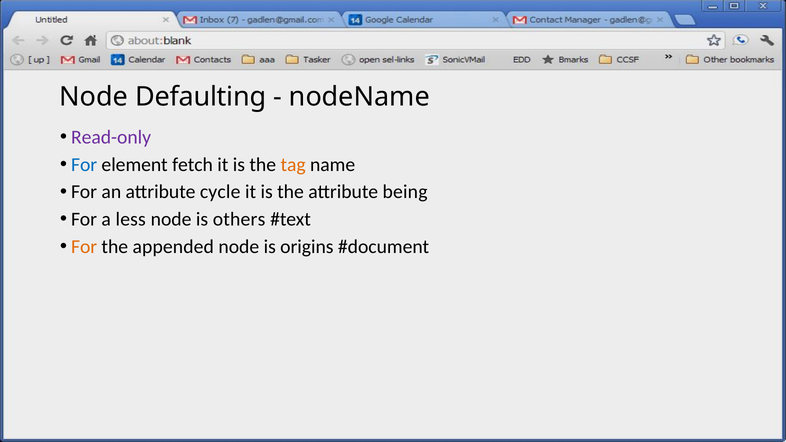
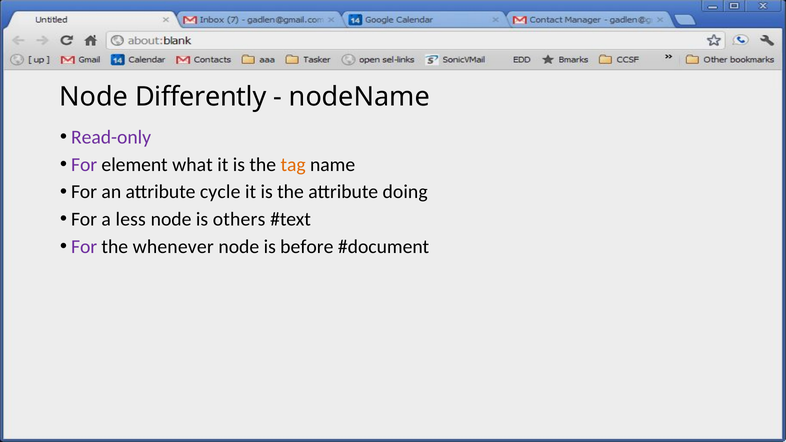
Defaulting: Defaulting -> Differently
For at (84, 165) colour: blue -> purple
fetch: fetch -> what
being: being -> doing
For at (84, 247) colour: orange -> purple
appended: appended -> whenever
origins: origins -> before
